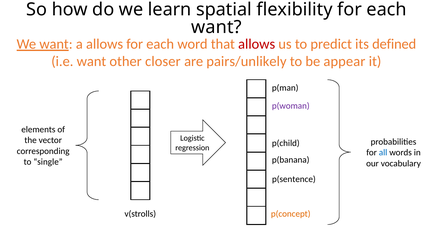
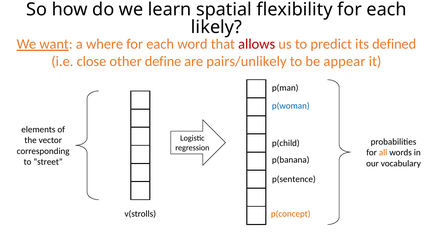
want at (216, 27): want -> likely
a allows: allows -> where
i.e want: want -> close
closer: closer -> define
p(woman colour: purple -> blue
all colour: blue -> orange
single: single -> street
